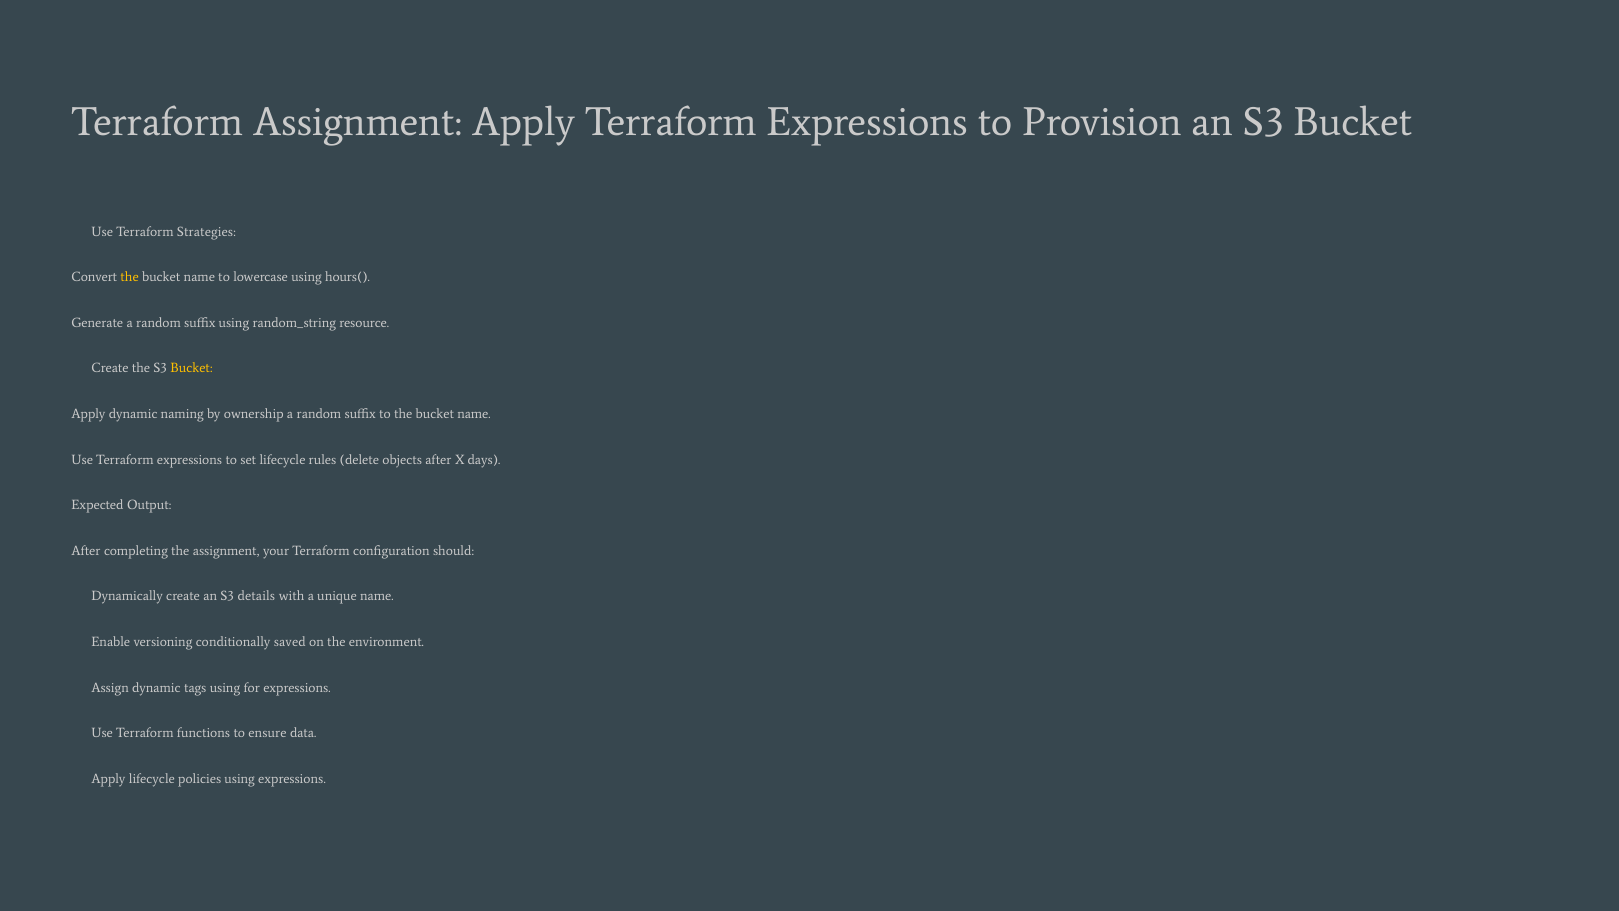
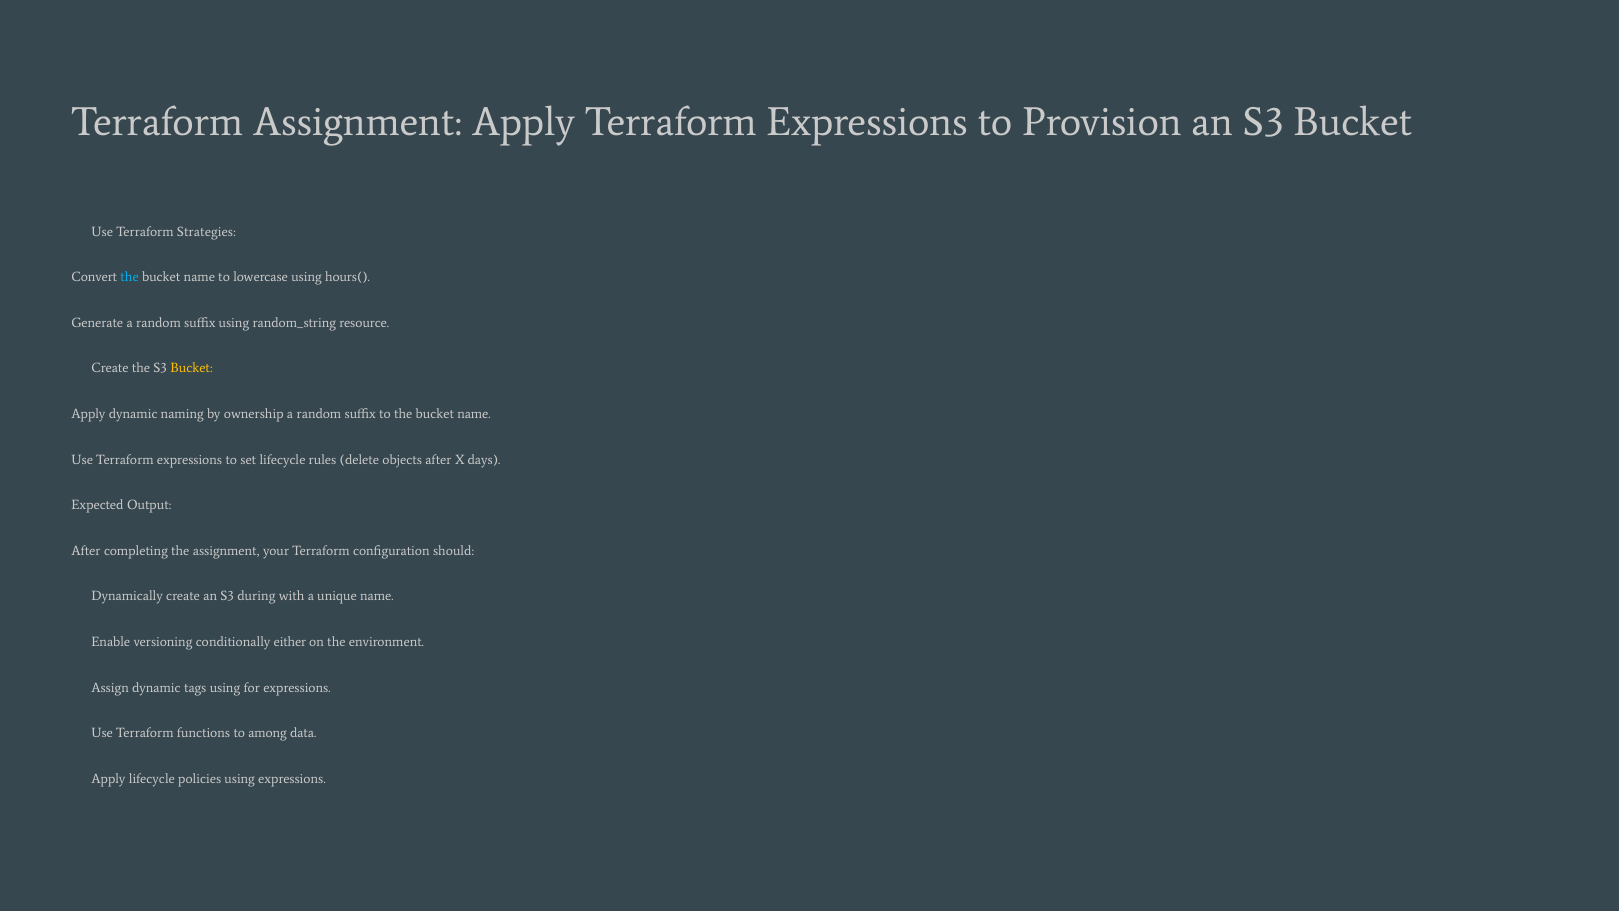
the at (130, 277) colour: yellow -> light blue
details: details -> during
saved: saved -> either
ensure: ensure -> among
